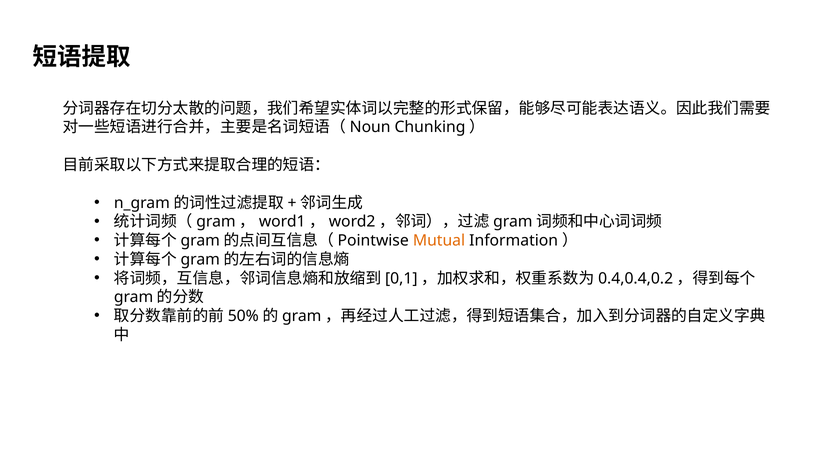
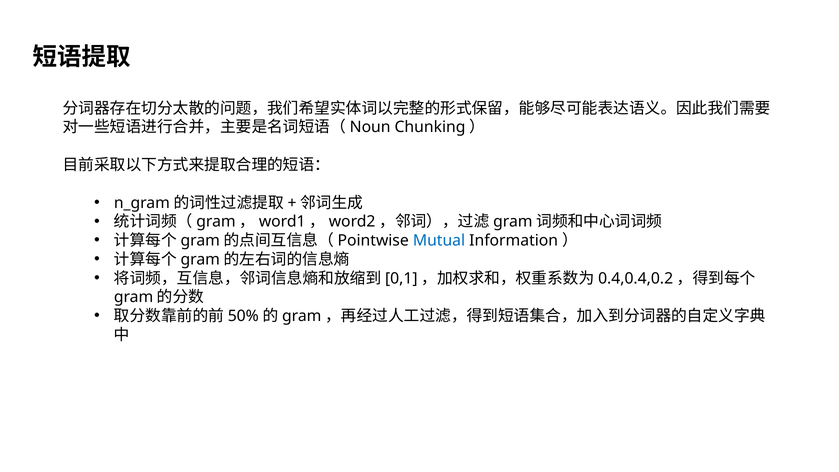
Mutual colour: orange -> blue
